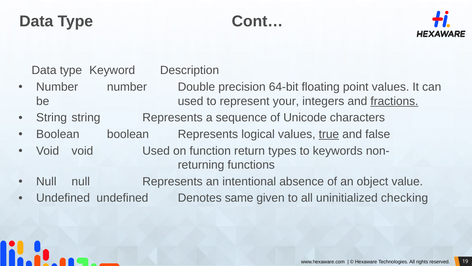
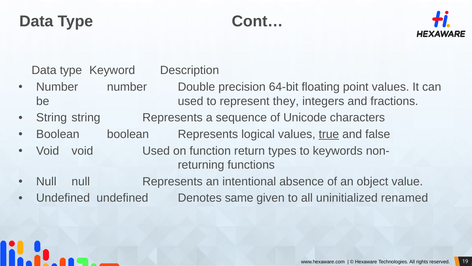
your: your -> they
fractions underline: present -> none
checking: checking -> renamed
